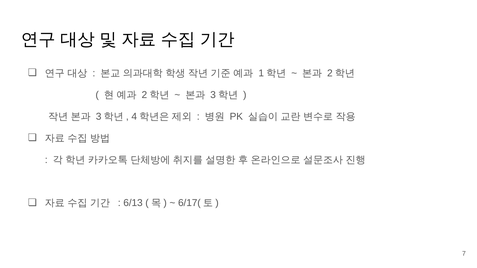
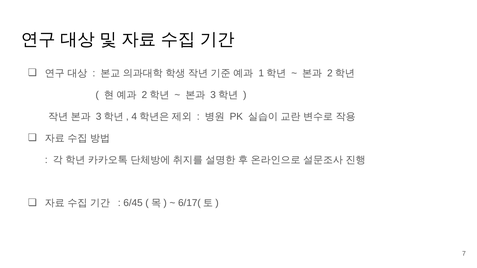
6/13: 6/13 -> 6/45
